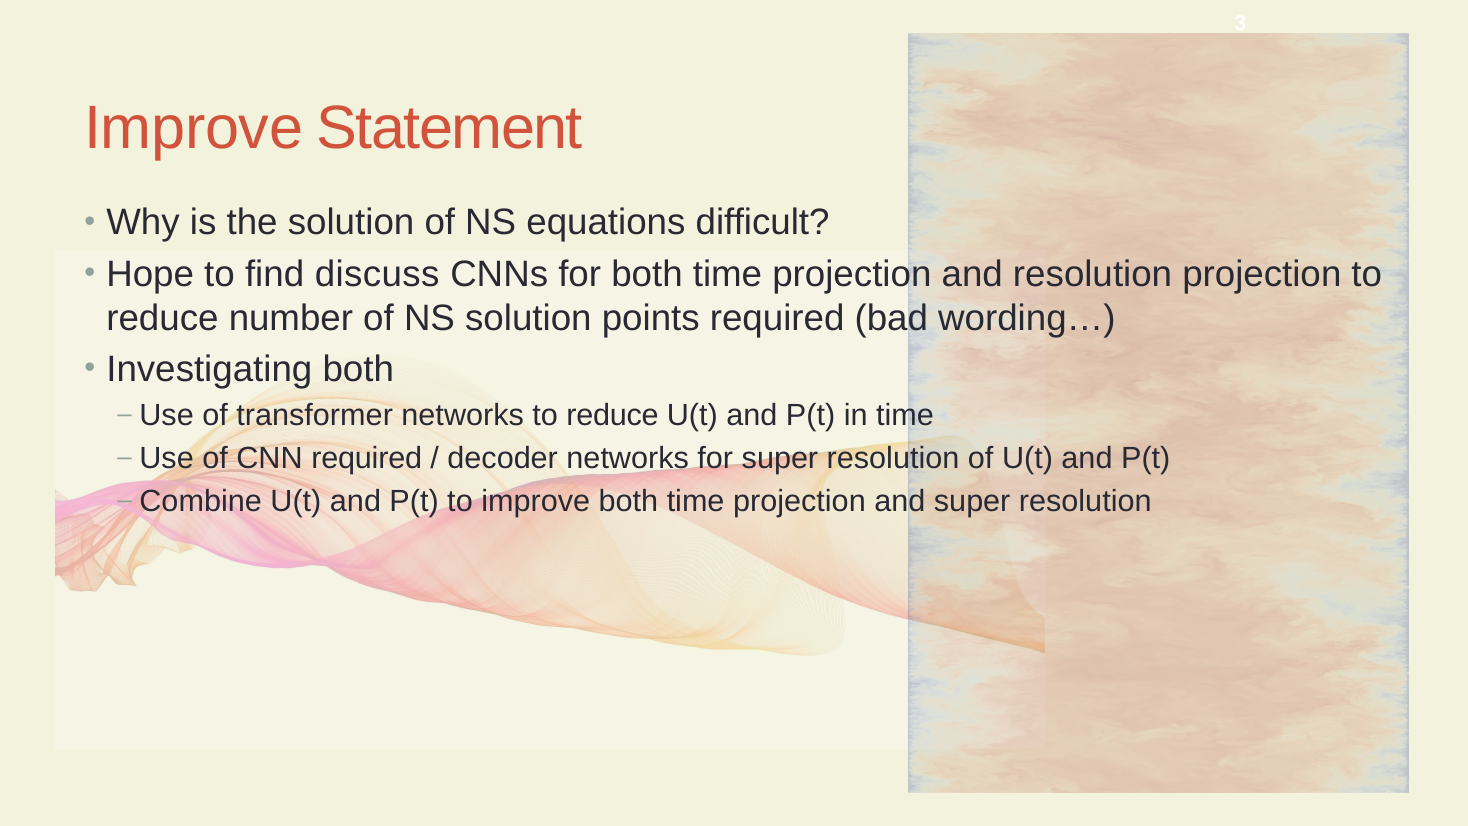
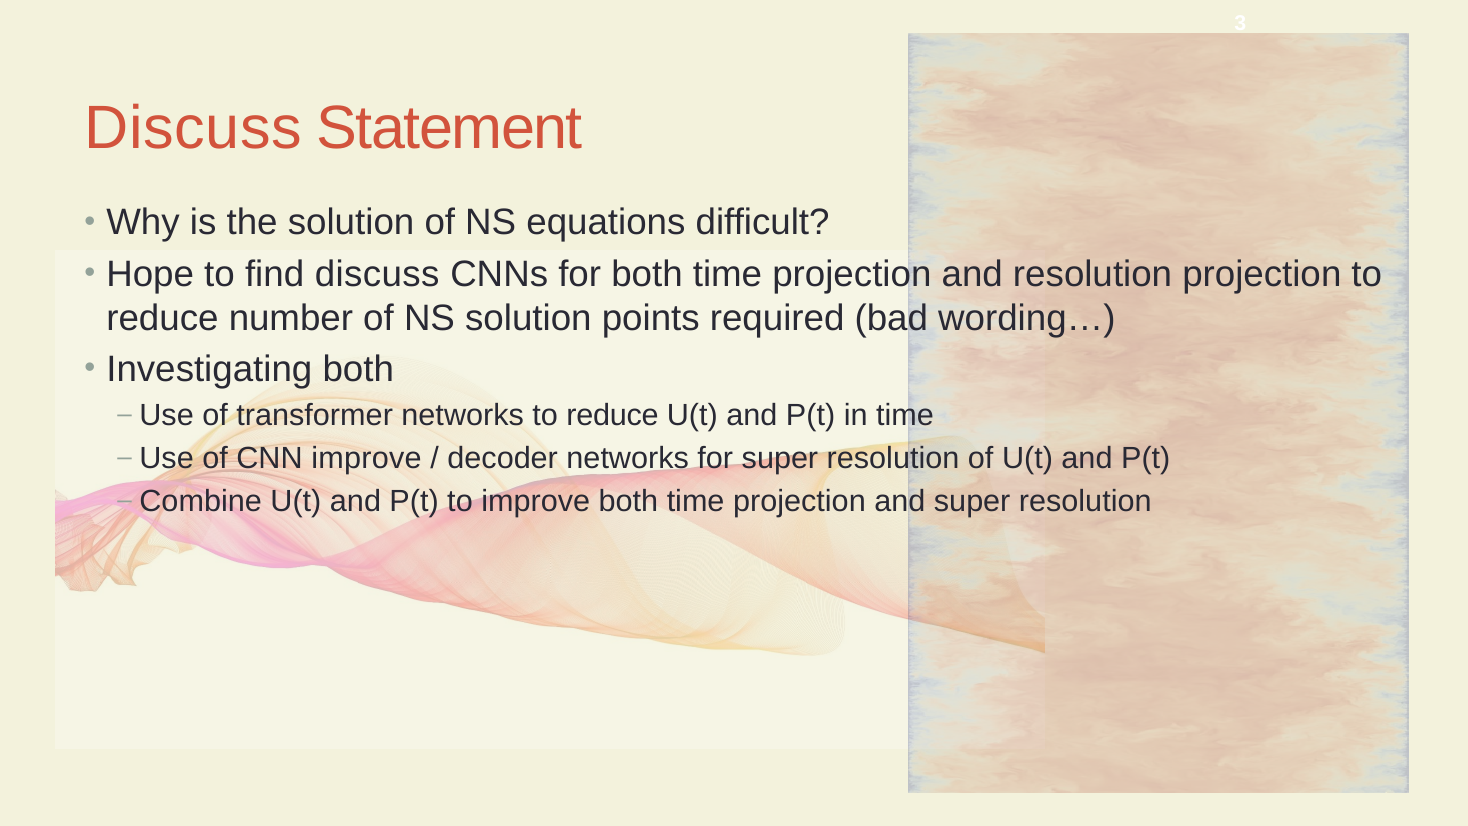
Improve at (194, 128): Improve -> Discuss
CNN required: required -> improve
